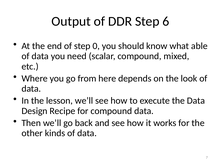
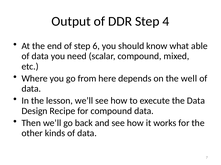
6: 6 -> 4
0: 0 -> 6
look: look -> well
